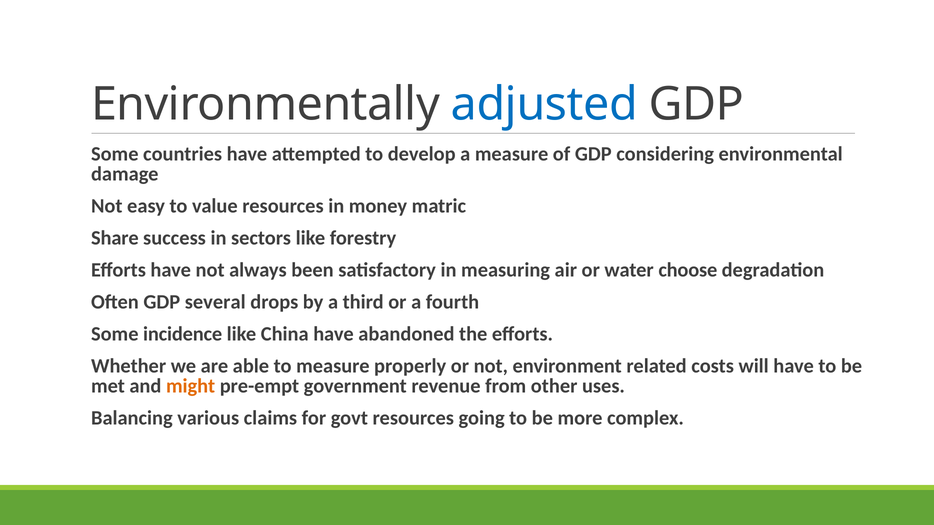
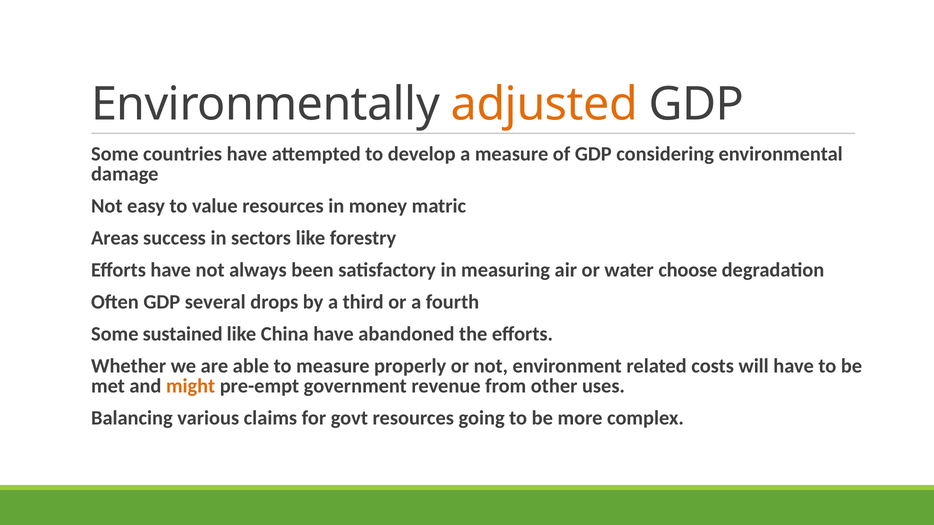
adjusted colour: blue -> orange
Share: Share -> Areas
incidence: incidence -> sustained
